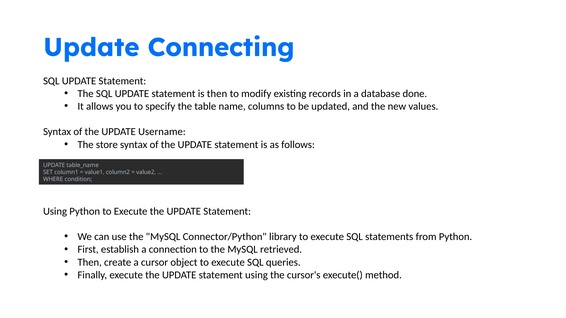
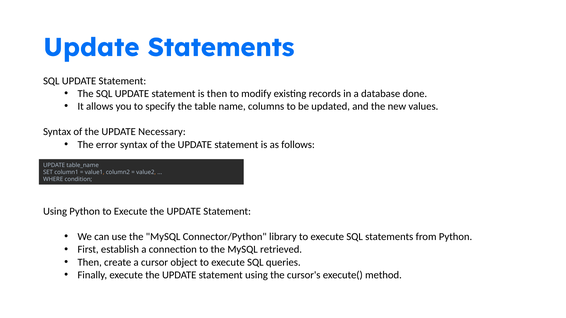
Update Connecting: Connecting -> Statements
Username: Username -> Necessary
store: store -> error
